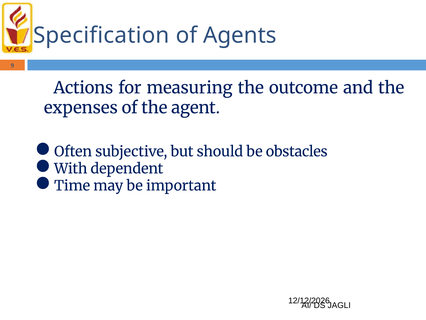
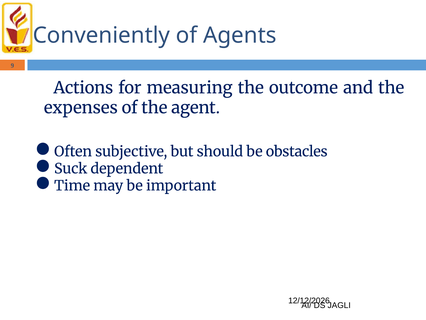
Specification: Specification -> Conveniently
With: With -> Suck
